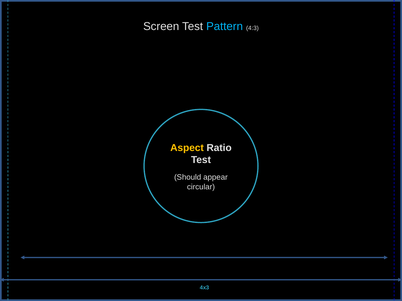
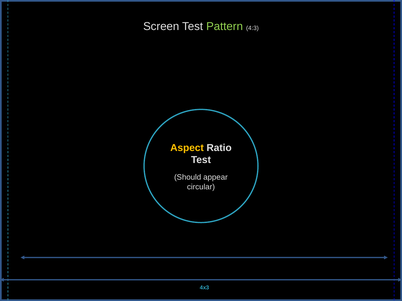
Pattern colour: light blue -> light green
